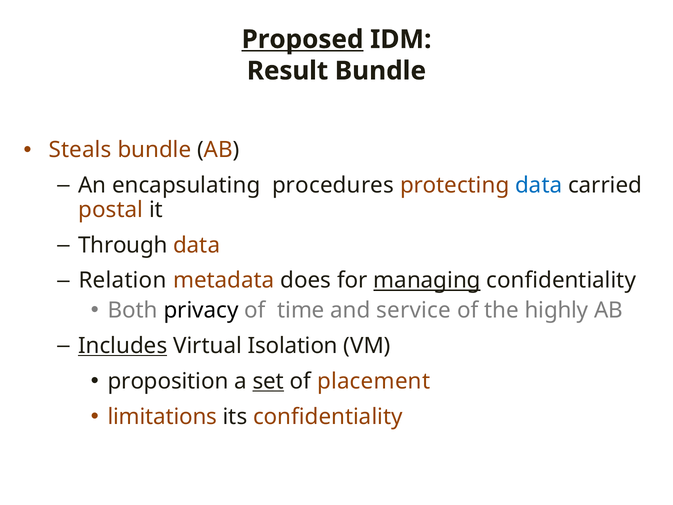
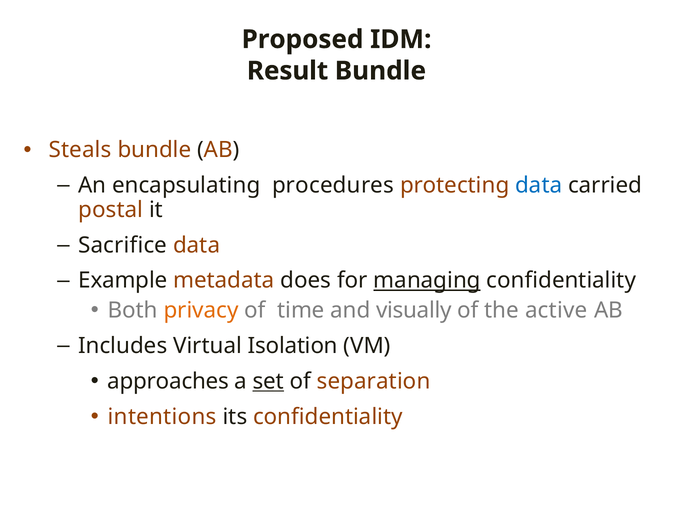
Proposed underline: present -> none
Through: Through -> Sacrifice
Relation: Relation -> Example
privacy colour: black -> orange
service: service -> visually
highly: highly -> active
Includes underline: present -> none
proposition: proposition -> approaches
placement: placement -> separation
limitations: limitations -> intentions
